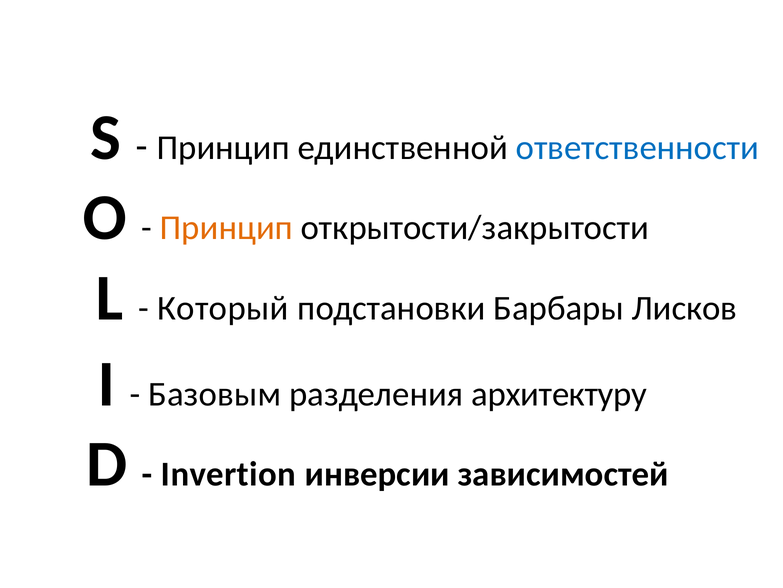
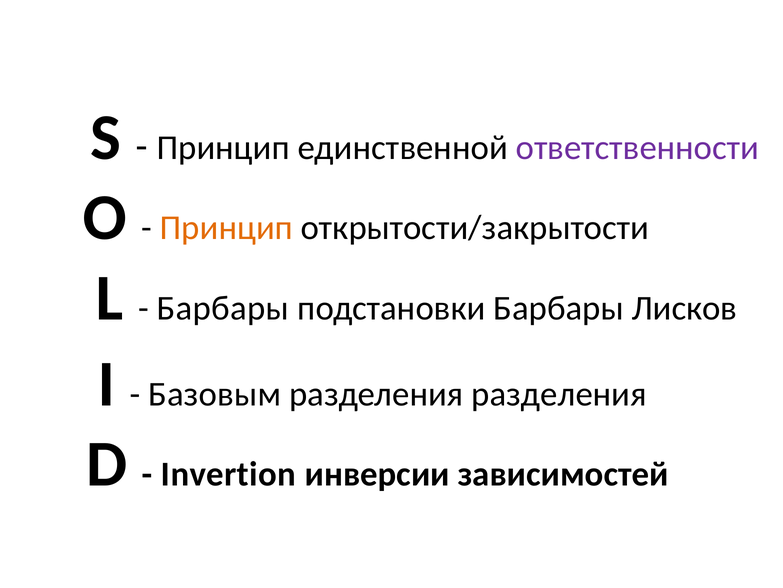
ответственности colour: blue -> purple
Который at (223, 308): Который -> Барбары
разделения архитектуру: архитектуру -> разделения
